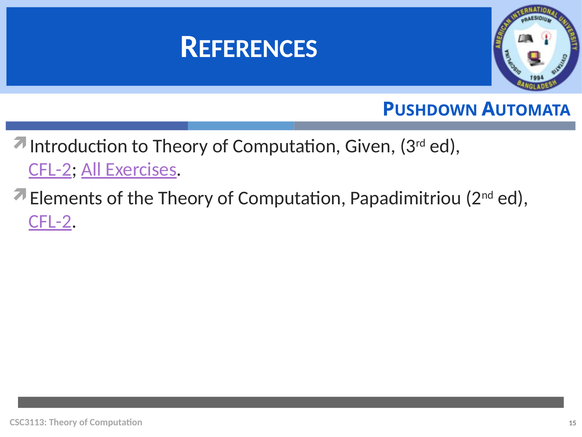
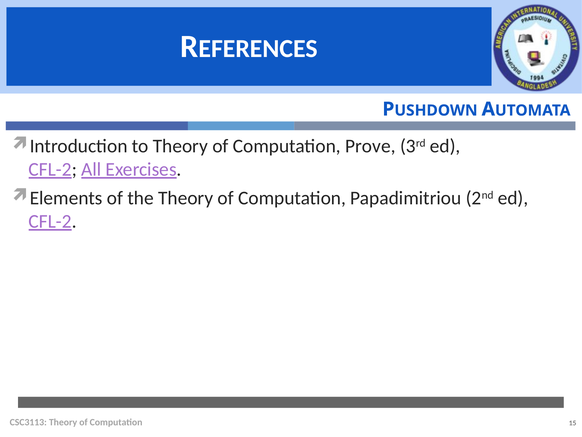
Given: Given -> Prove
